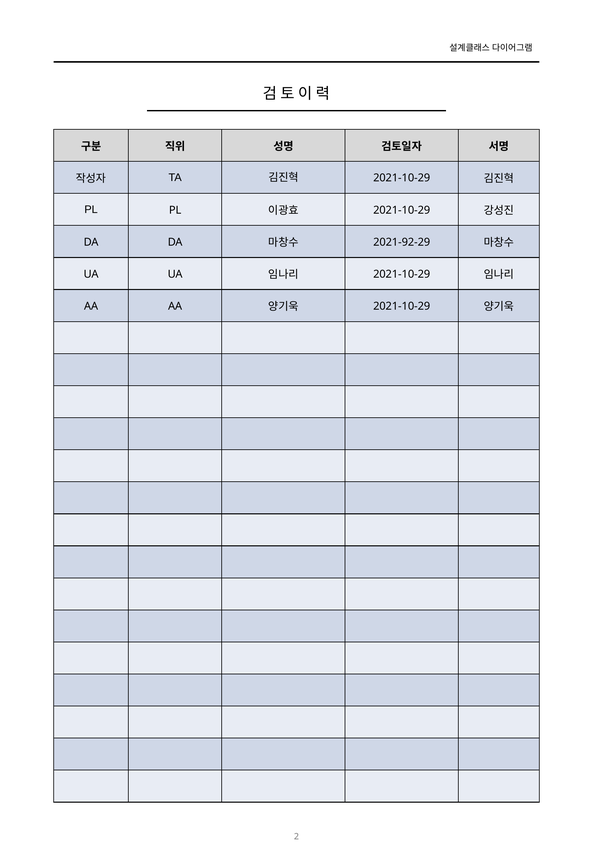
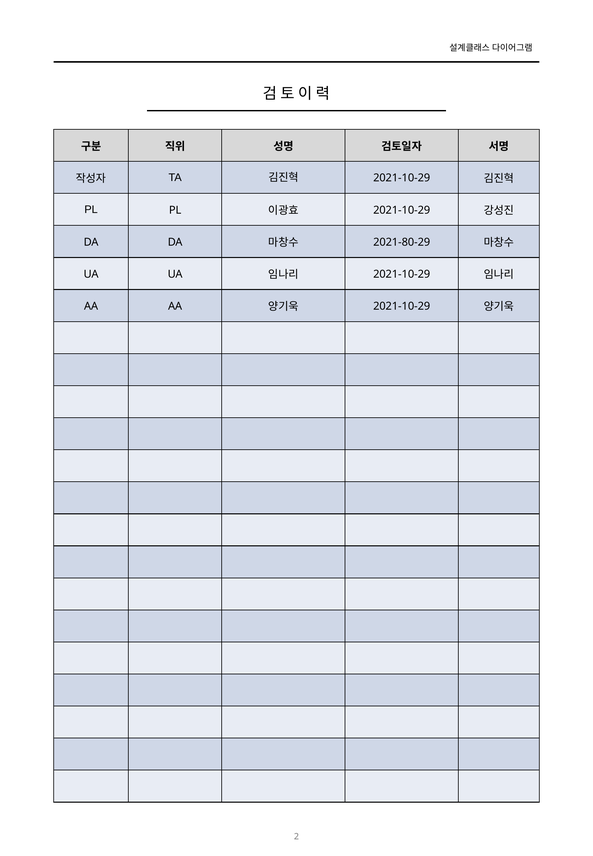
2021-92-29: 2021-92-29 -> 2021-80-29
